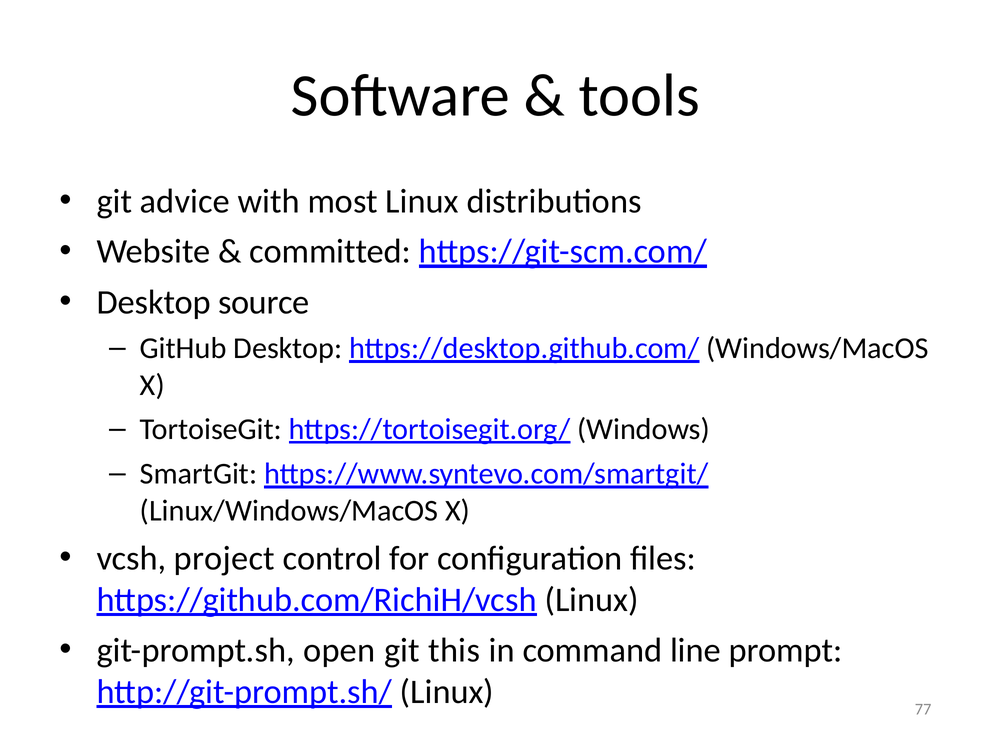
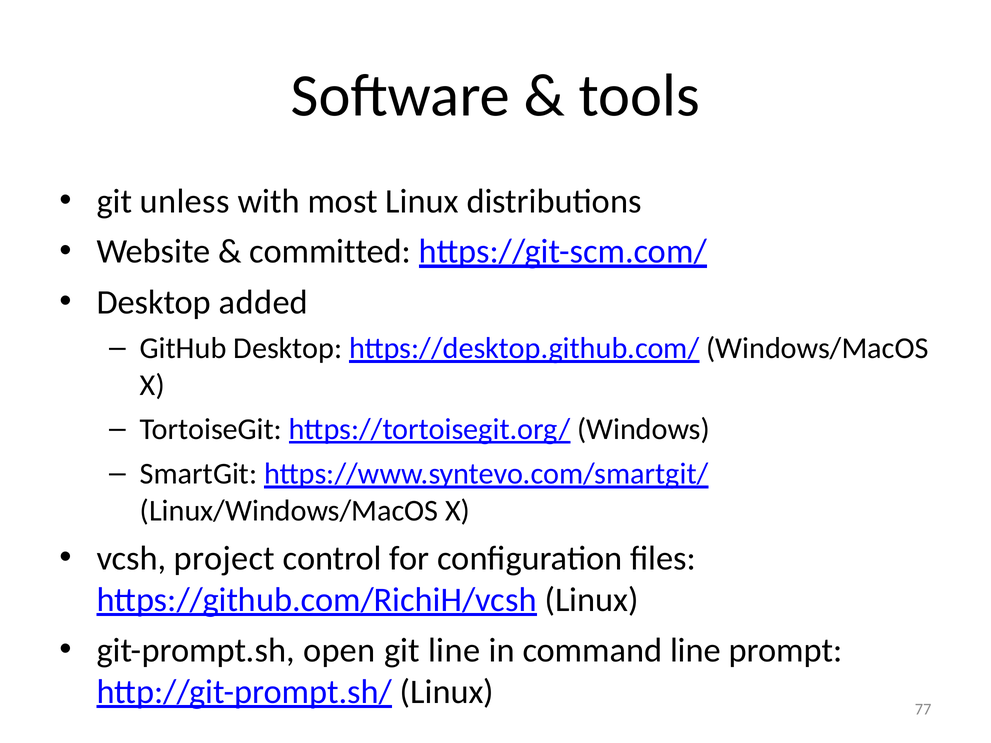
advice: advice -> unless
source: source -> added
git this: this -> line
